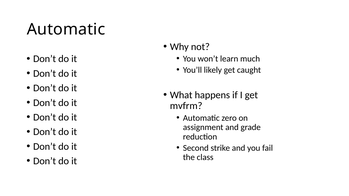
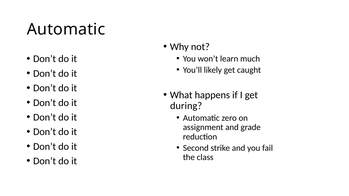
mvfrm: mvfrm -> during
